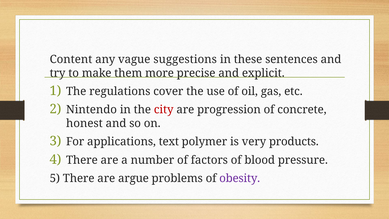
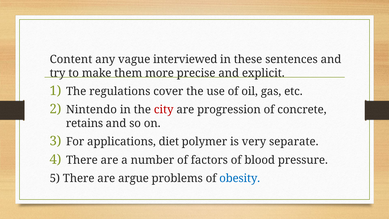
suggestions: suggestions -> interviewed
honest: honest -> retains
text: text -> diet
products: products -> separate
obesity colour: purple -> blue
